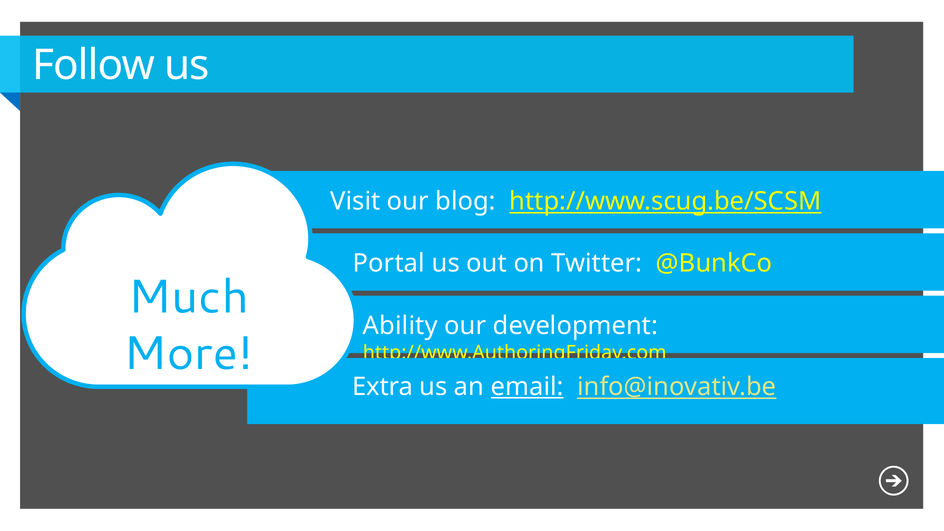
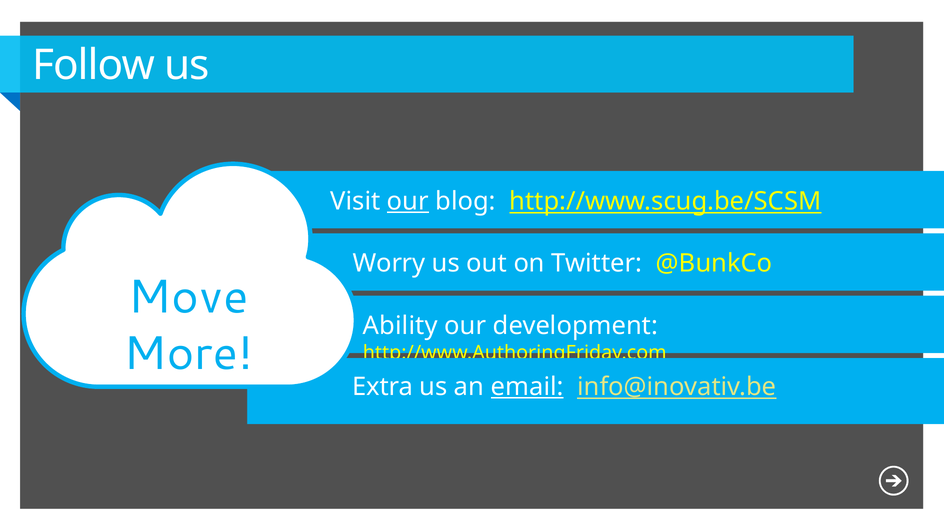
our at (408, 201) underline: none -> present
Portal: Portal -> Worry
Much: Much -> Move
